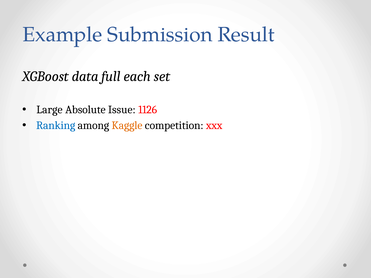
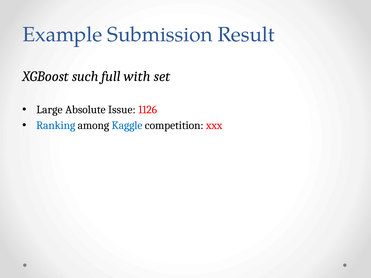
data: data -> such
each: each -> with
Kaggle colour: orange -> blue
